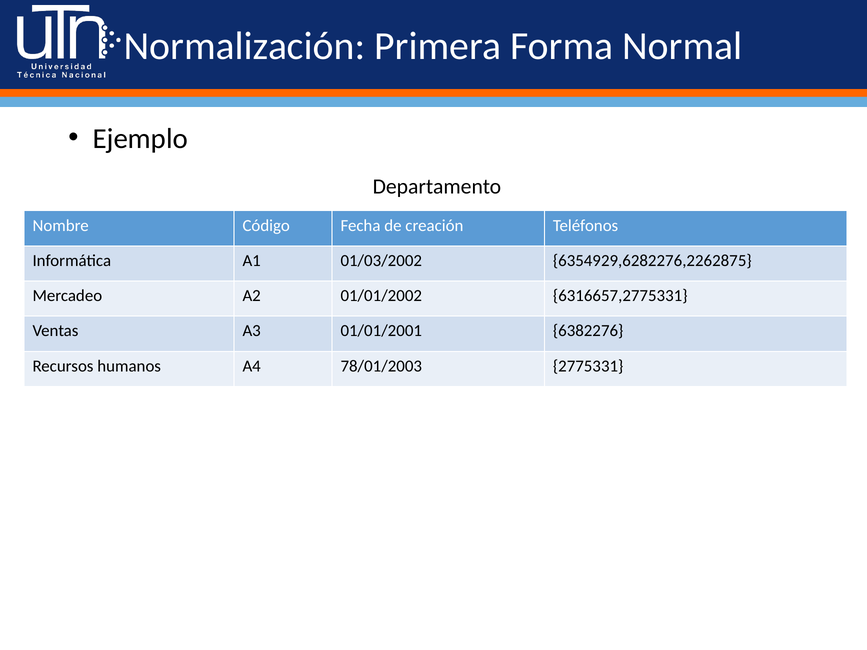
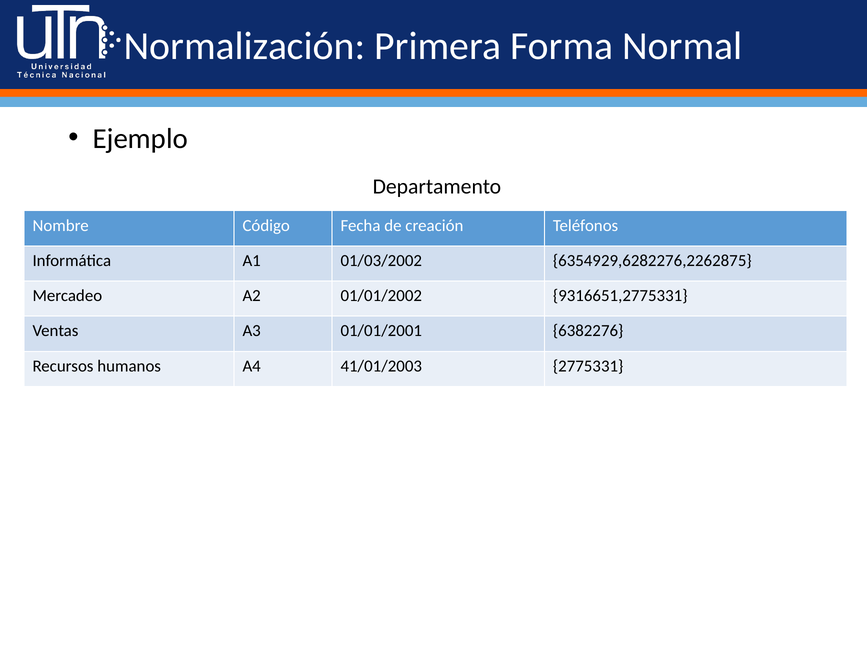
6316657,2775331: 6316657,2775331 -> 9316651,2775331
78/01/2003: 78/01/2003 -> 41/01/2003
